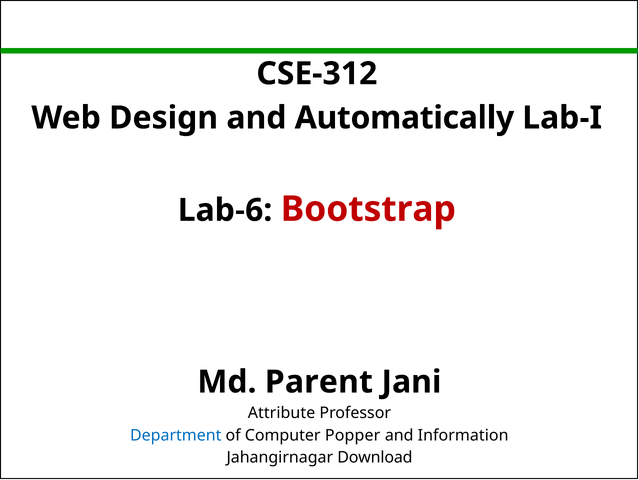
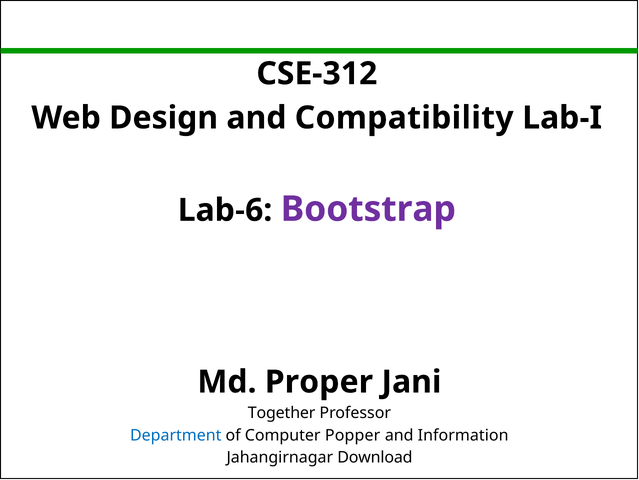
Automatically: Automatically -> Compatibility
Bootstrap colour: red -> purple
Parent: Parent -> Proper
Attribute: Attribute -> Together
